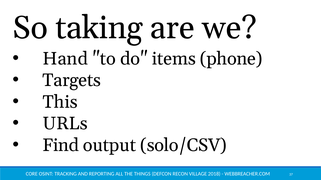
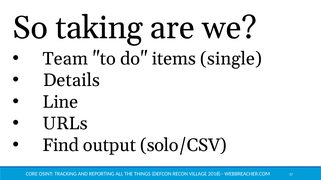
Hand: Hand -> Team
phone: phone -> single
Targets: Targets -> Details
This: This -> Line
